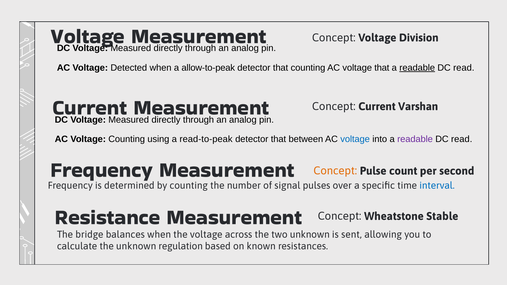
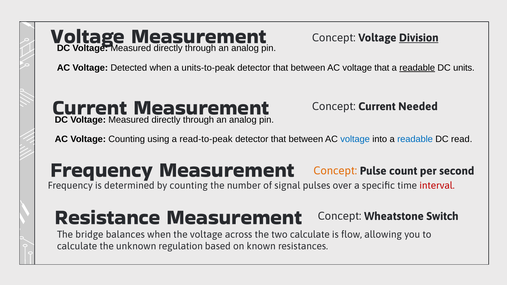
Division underline: none -> present
allow-to-peak: allow-to-peak -> units-to-peak
counting at (308, 68): counting -> between
read at (464, 68): read -> units
Varshan: Varshan -> Needed
readable at (415, 139) colour: purple -> blue
interval colour: blue -> red
Stable: Stable -> Switch
unknown at (310, 235): unknown -> calculate
sent: sent -> flow
